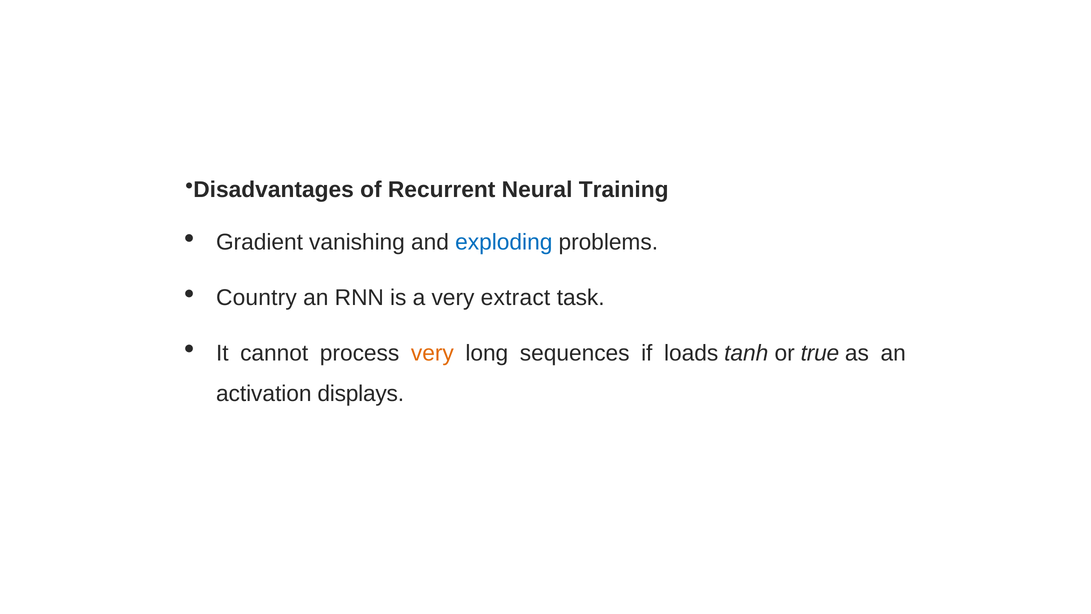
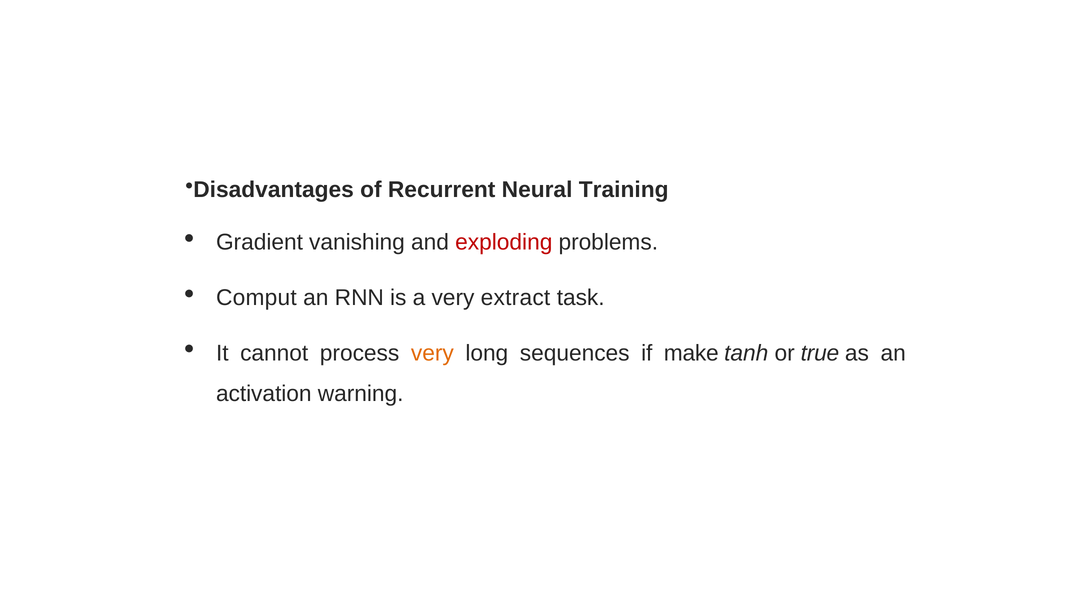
exploding colour: blue -> red
Country: Country -> Comput
loads: loads -> make
displays: displays -> warning
